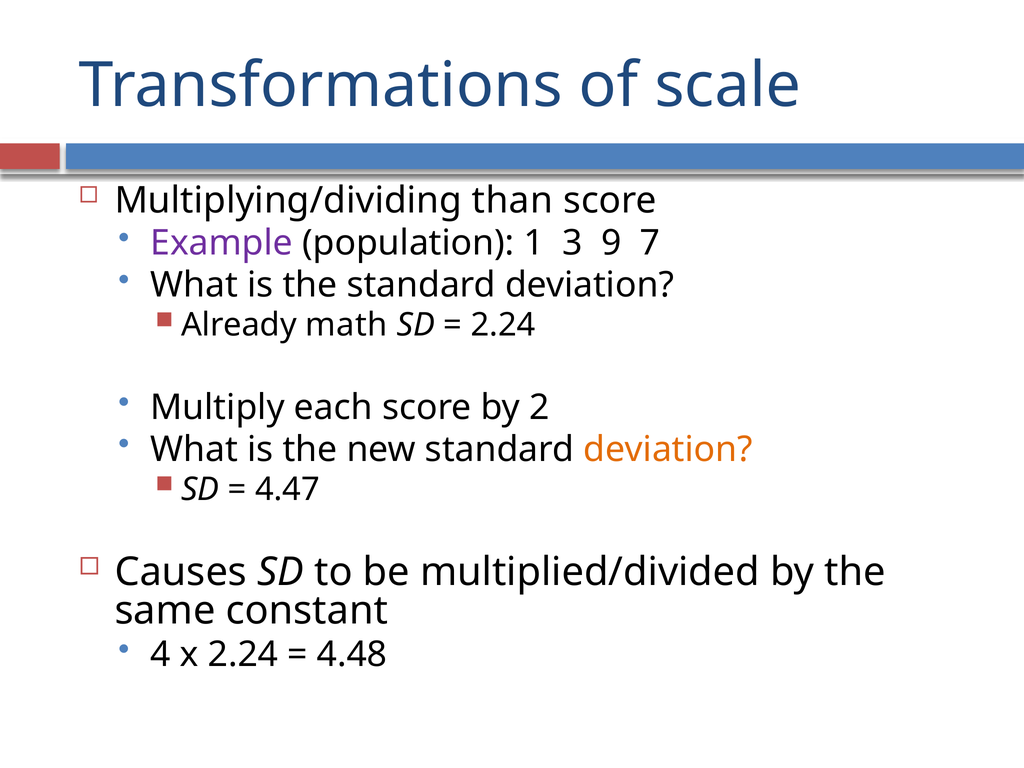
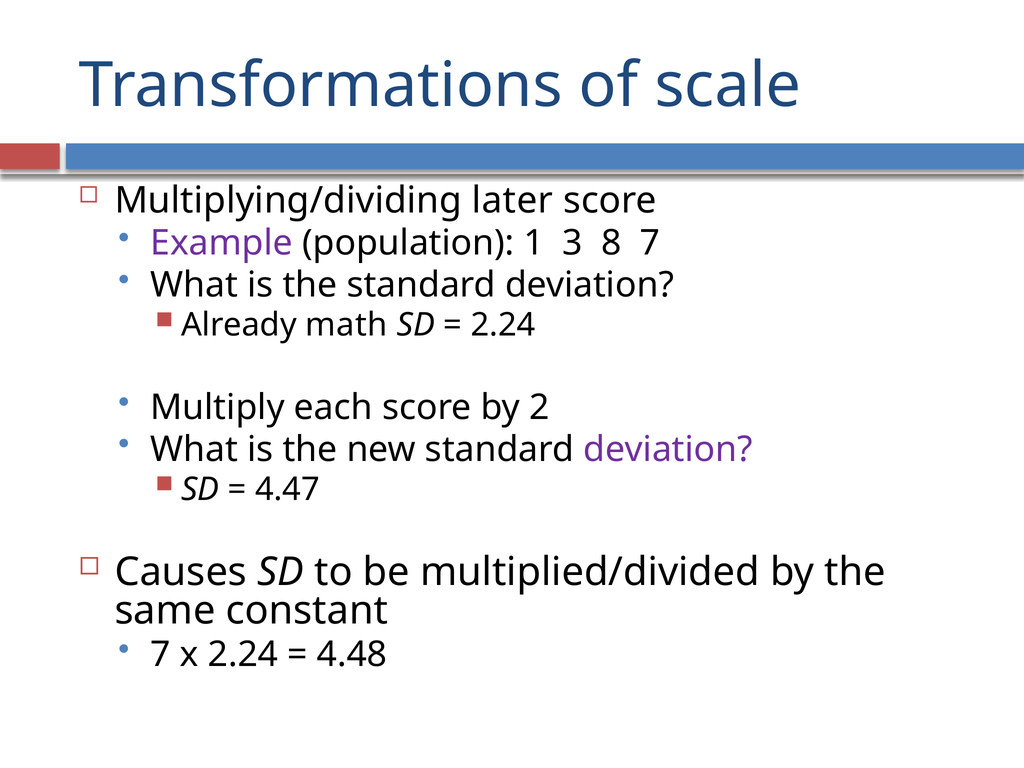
than: than -> later
9: 9 -> 8
deviation at (668, 449) colour: orange -> purple
4 at (161, 655): 4 -> 7
